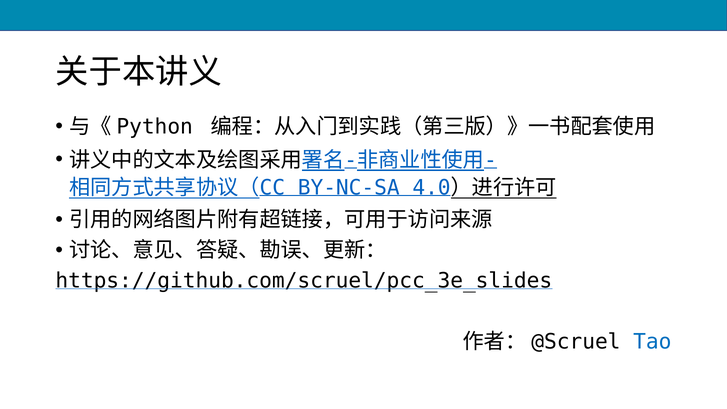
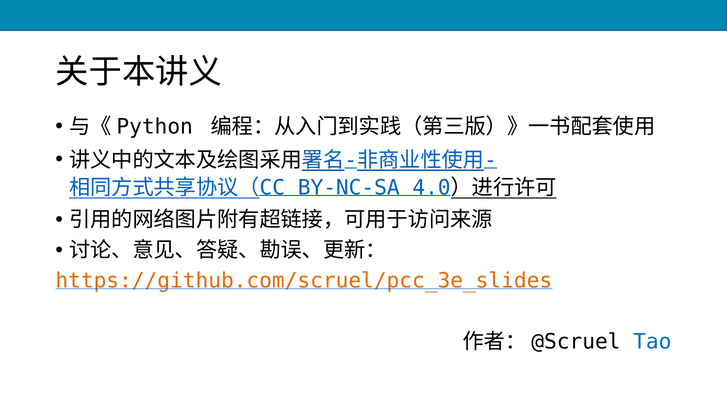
https://github.com/scruel/pcc_3e_slides colour: black -> orange
